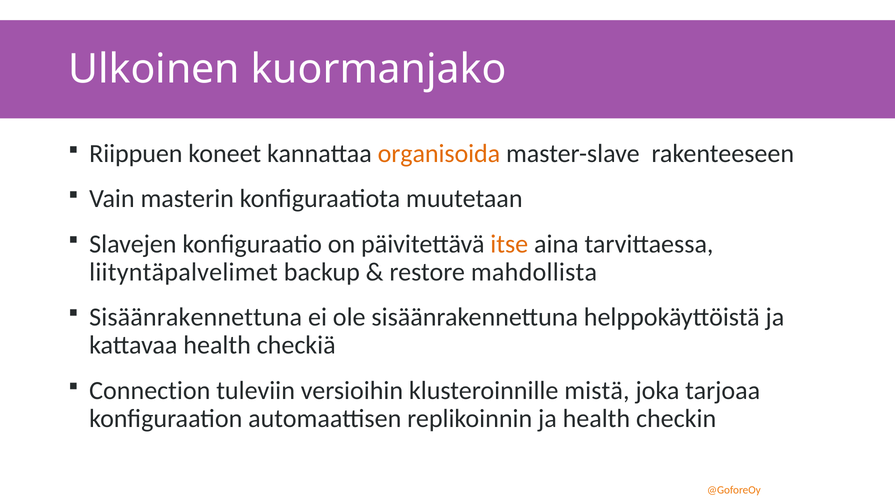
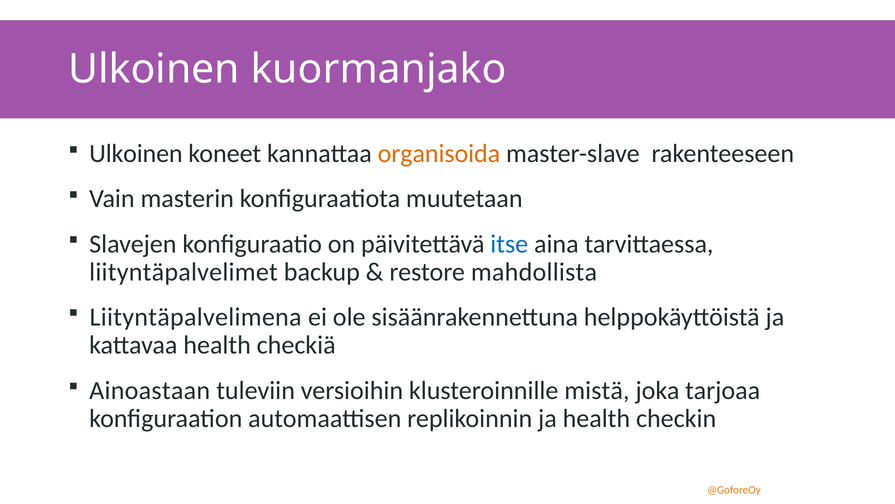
Riippuen at (136, 154): Riippuen -> Ulkoinen
itse colour: orange -> blue
Sisäänrakennettuna at (196, 317): Sisäänrakennettuna -> Liityntäpalvelimena
Connection: Connection -> Ainoastaan
